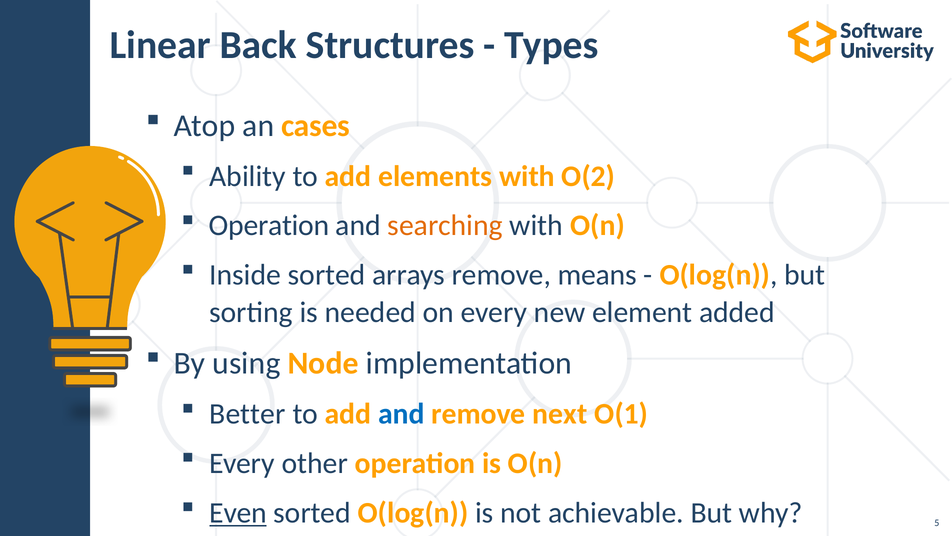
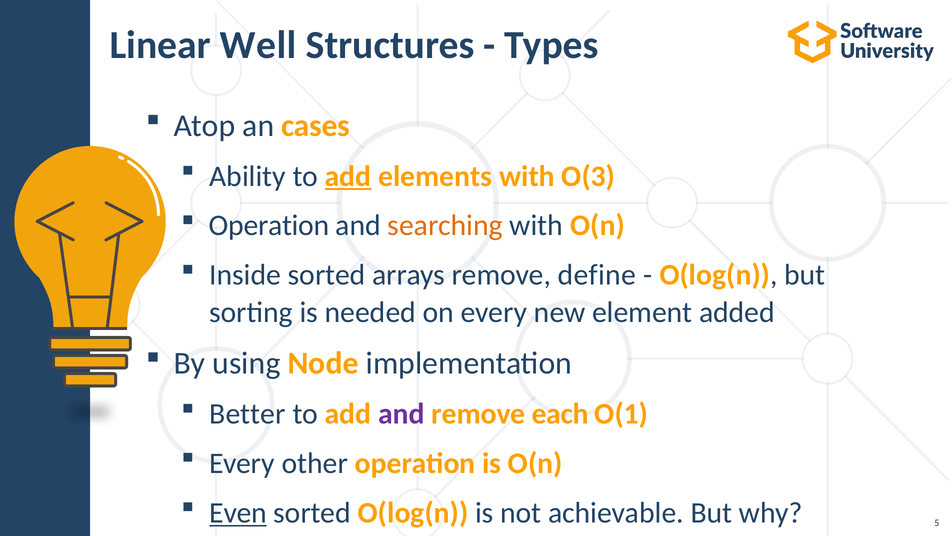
Back: Back -> Well
add at (348, 176) underline: none -> present
O(2: O(2 -> O(3
means: means -> define
and at (401, 414) colour: blue -> purple
next: next -> each
